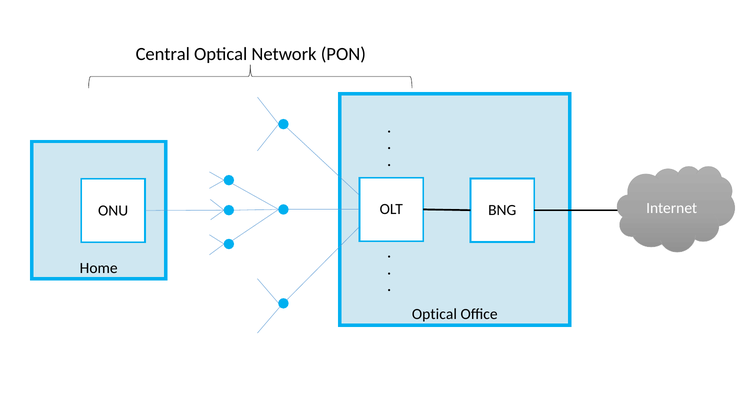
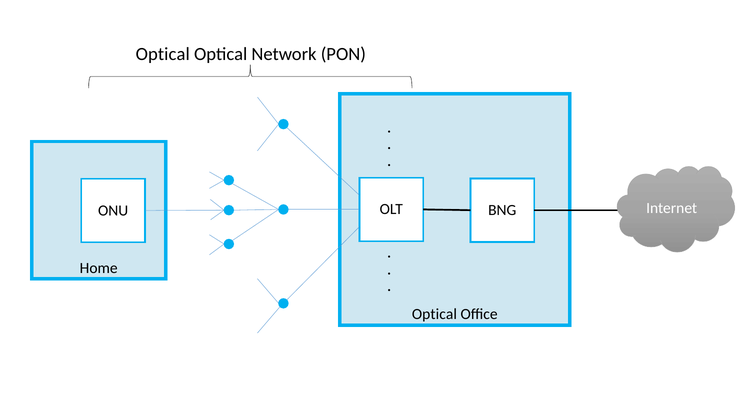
Central at (163, 54): Central -> Optical
